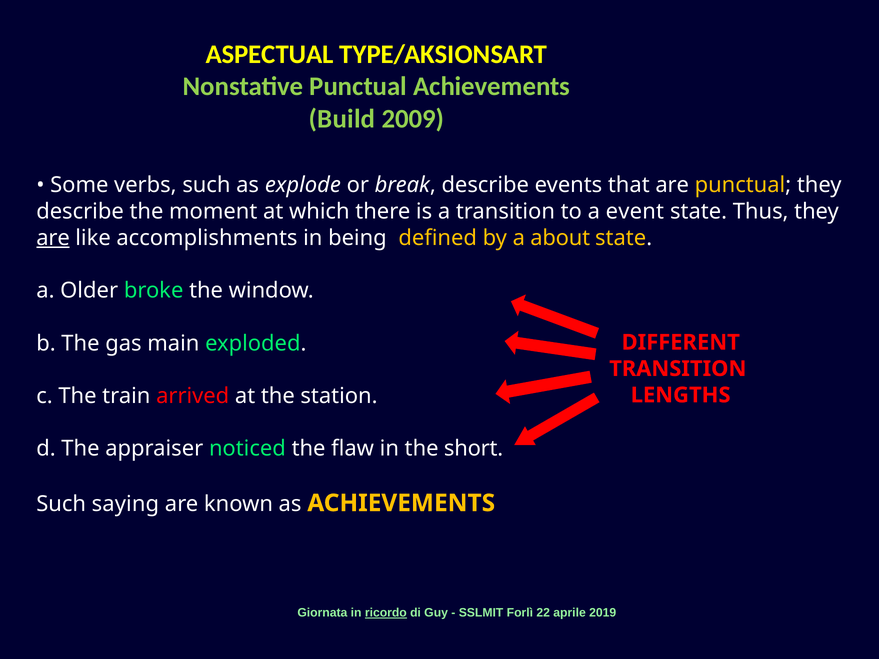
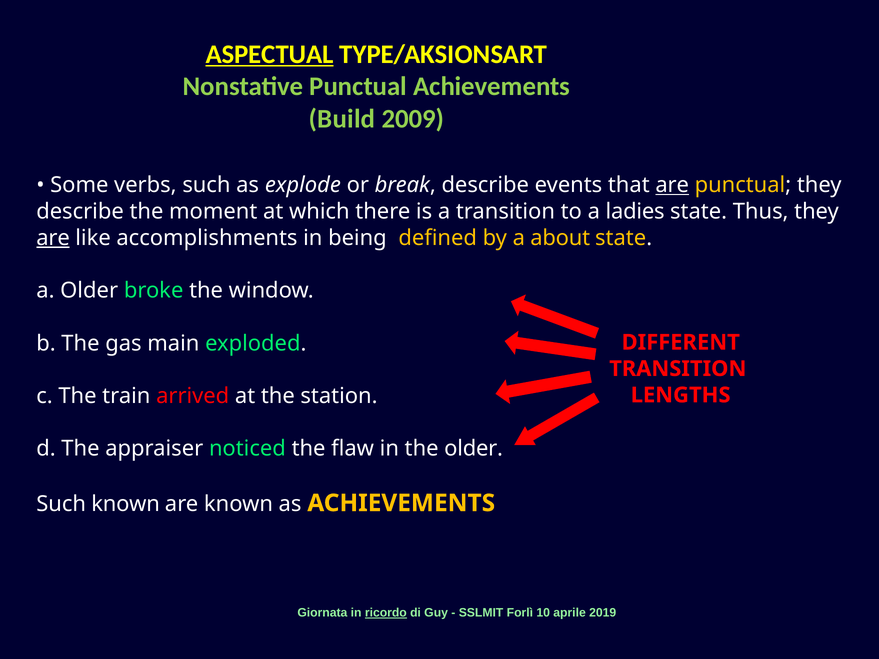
ASPECTUAL underline: none -> present
are at (672, 185) underline: none -> present
event: event -> ladies
the short: short -> older
Such saying: saying -> known
22: 22 -> 10
